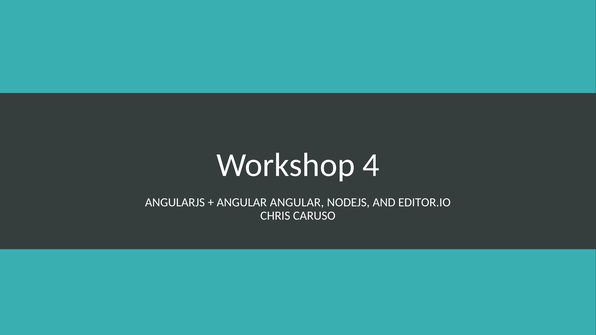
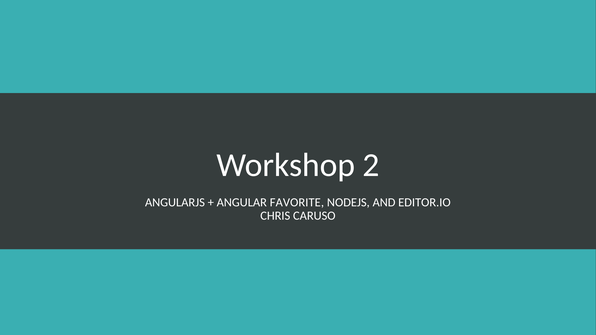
4: 4 -> 2
ANGULAR ANGULAR: ANGULAR -> FAVORITE
